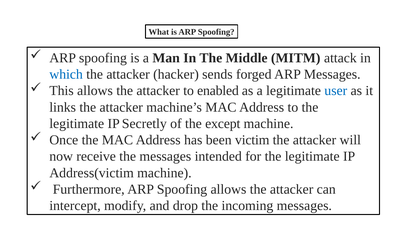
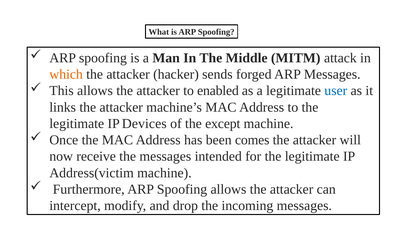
which colour: blue -> orange
Secretly: Secretly -> Devices
victim: victim -> comes
